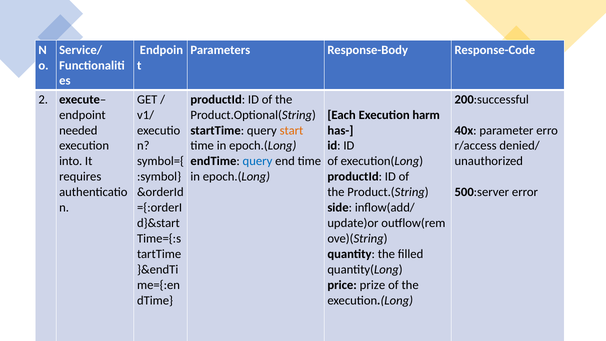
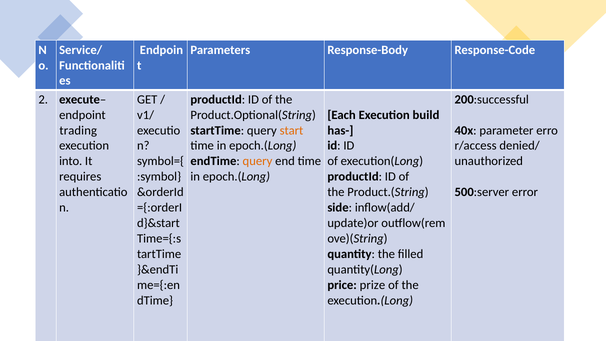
harm: harm -> build
needed: needed -> trading
query at (257, 161) colour: blue -> orange
